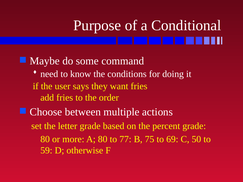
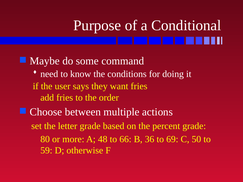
A 80: 80 -> 48
77: 77 -> 66
75: 75 -> 36
